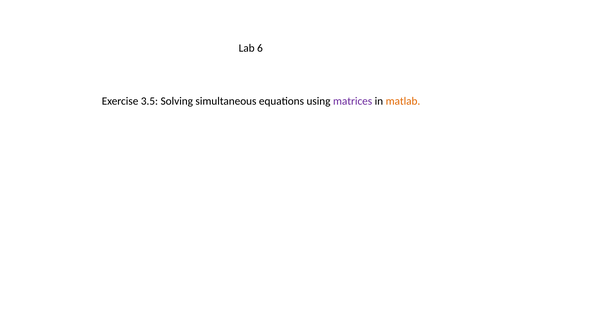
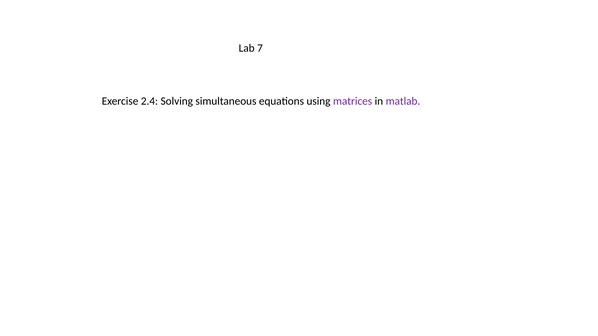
6: 6 -> 7
3.5: 3.5 -> 2.4
matlab colour: orange -> purple
